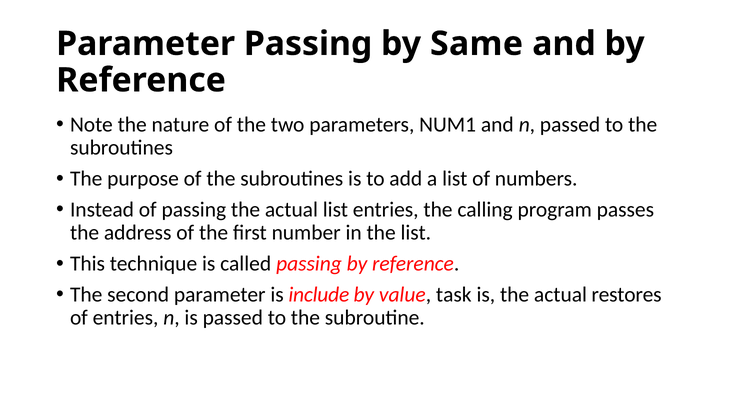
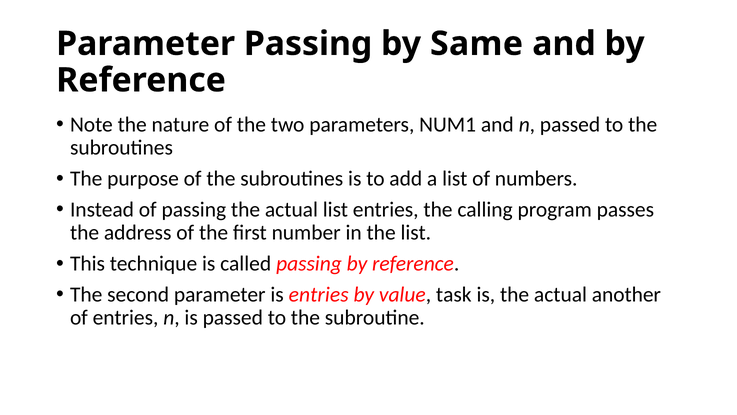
is include: include -> entries
restores: restores -> another
